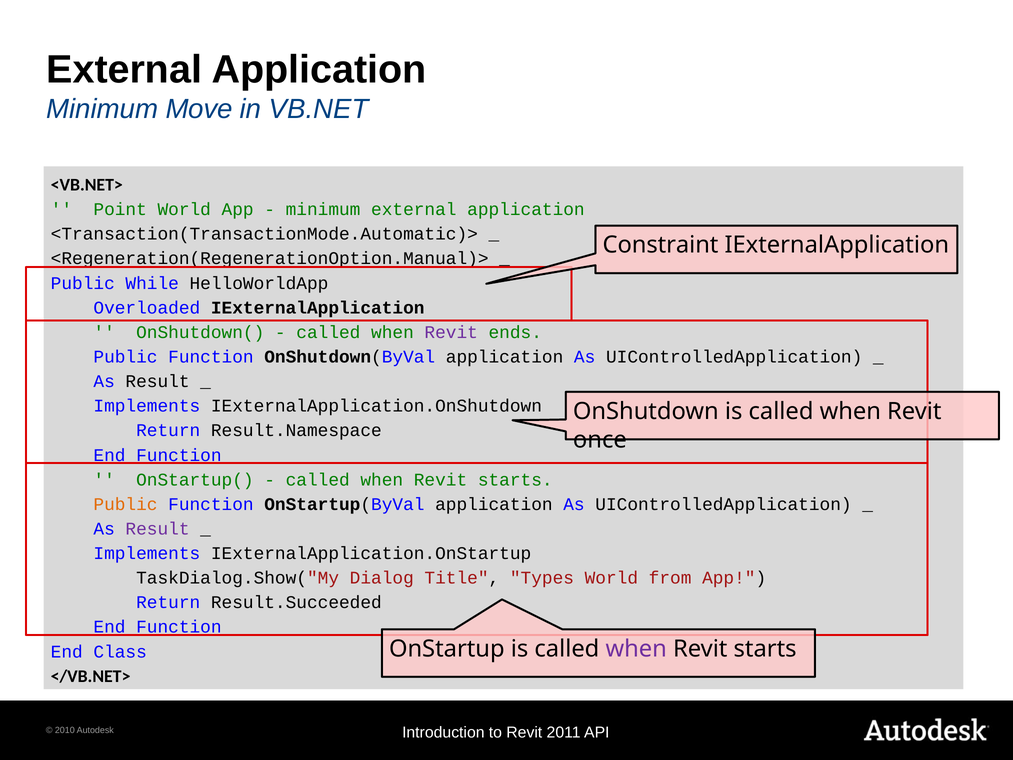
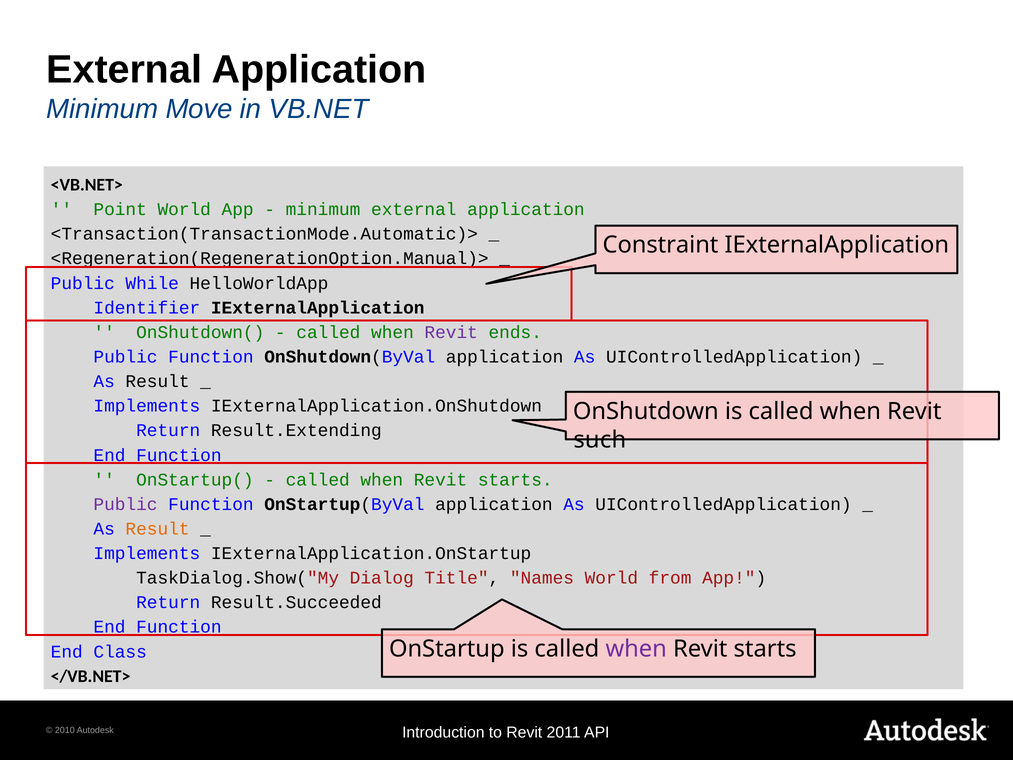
Overloaded: Overloaded -> Identifier
Result.Namespace: Result.Namespace -> Result.Extending
once: once -> such
Public at (125, 504) colour: orange -> purple
Result at (158, 529) colour: purple -> orange
Types: Types -> Names
